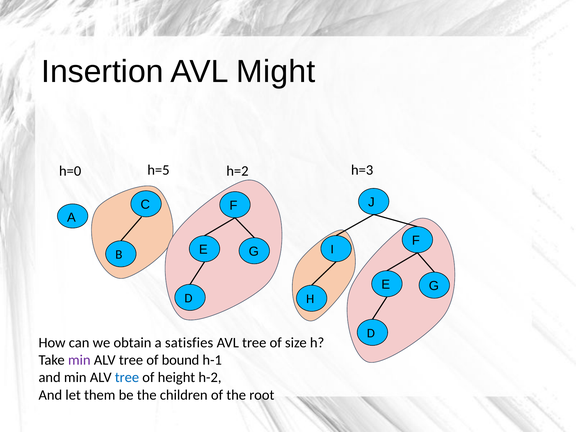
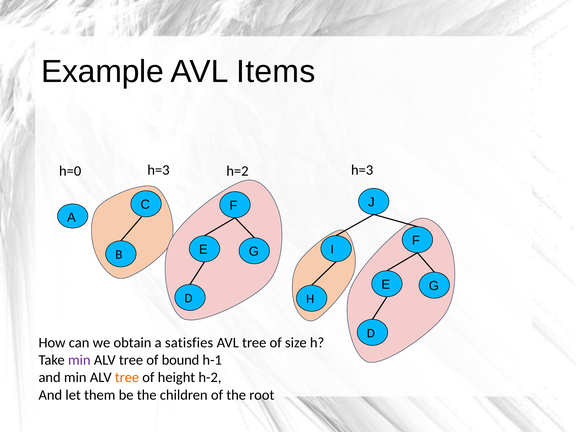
Insertion: Insertion -> Example
Might: Might -> Items
h=0 h=5: h=5 -> h=3
tree at (127, 377) colour: blue -> orange
